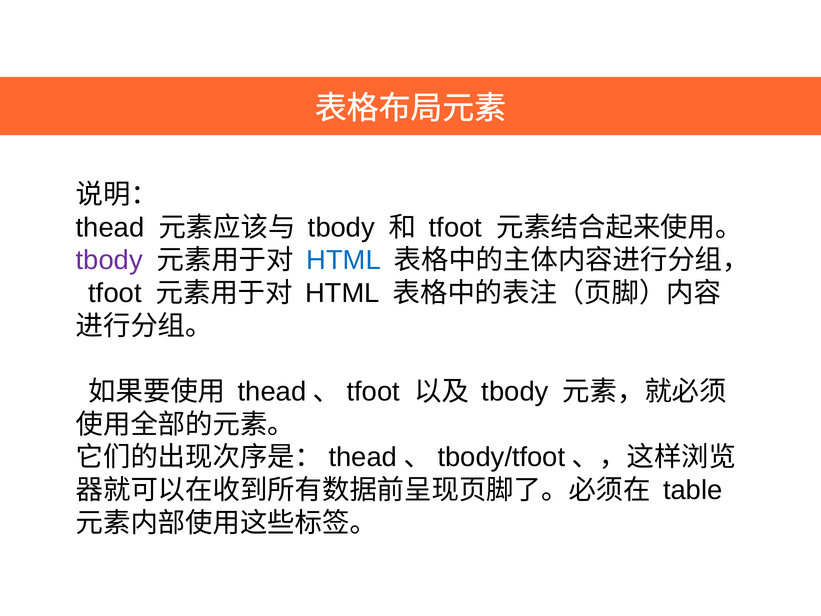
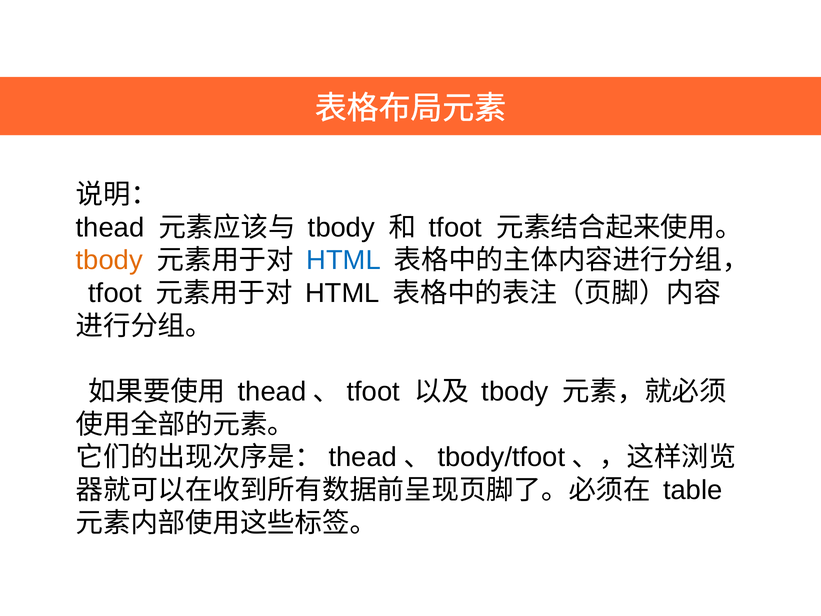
tbody at (109, 260) colour: purple -> orange
